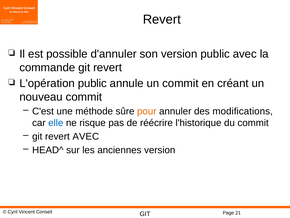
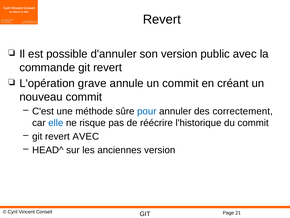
L'opération public: public -> grave
pour colour: orange -> blue
modifications: modifications -> correctement
